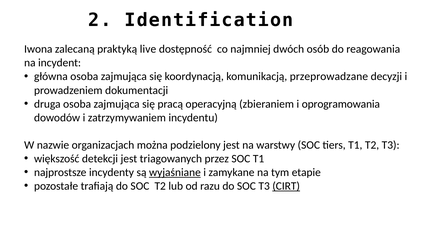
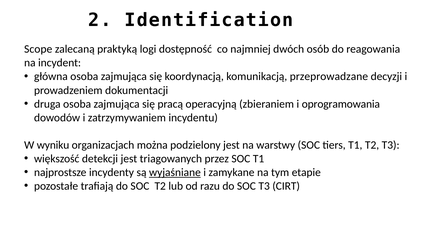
Iwona: Iwona -> Scope
live: live -> logi
nazwie: nazwie -> wyniku
CIRT underline: present -> none
